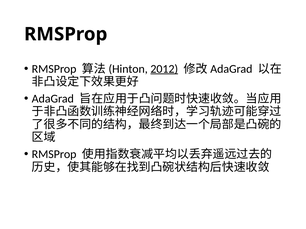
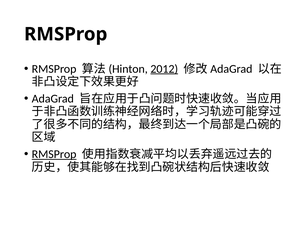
RMSProp at (54, 155) underline: none -> present
